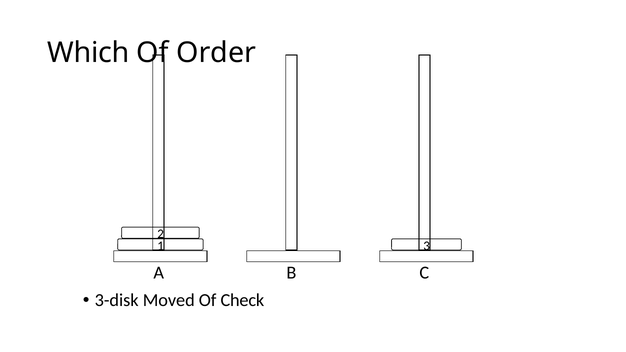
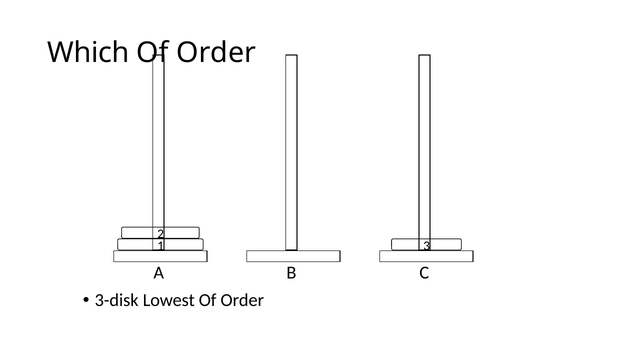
Moved: Moved -> Lowest
Check at (242, 300): Check -> Order
